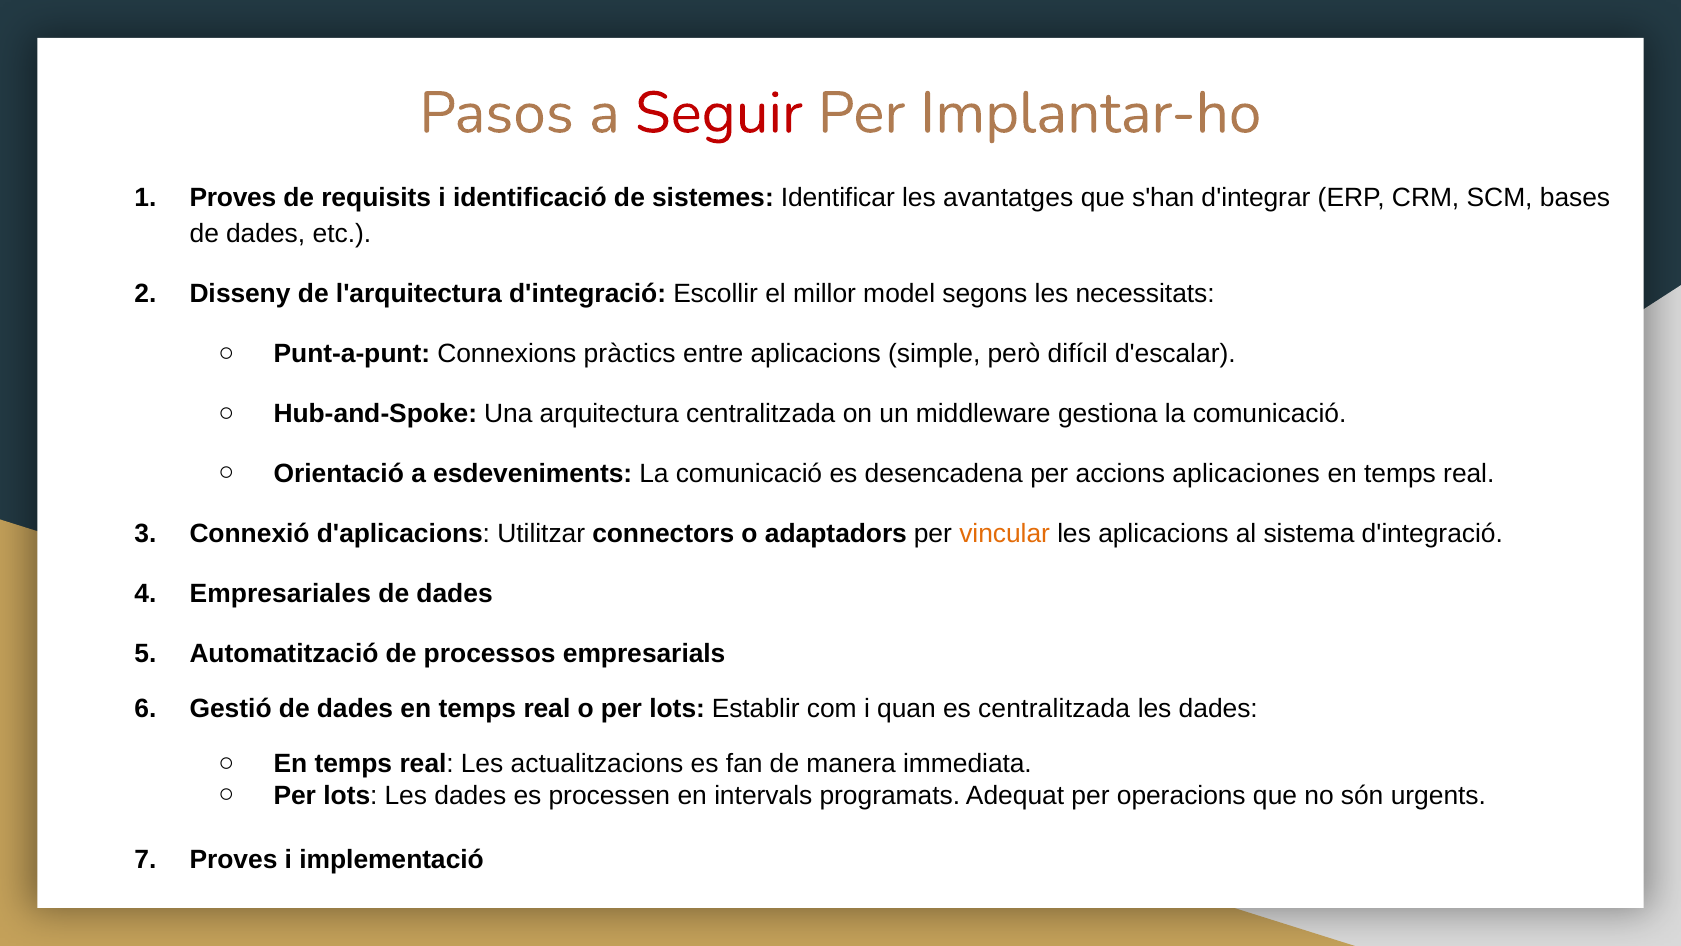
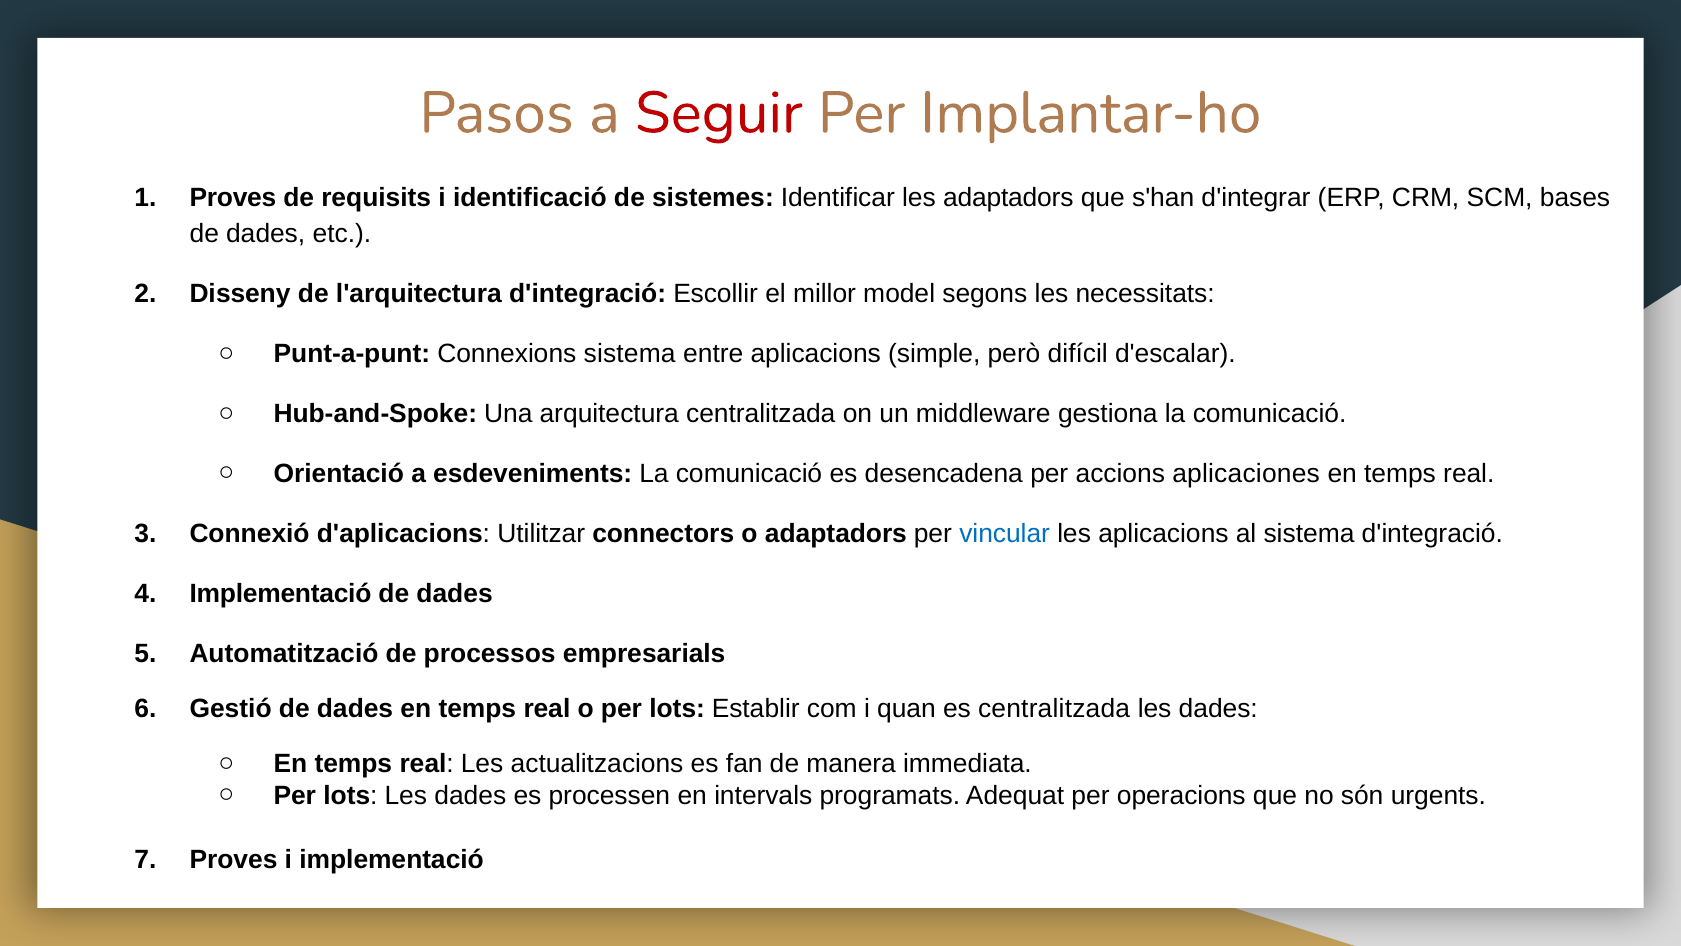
les avantatges: avantatges -> adaptadors
Connexions pràctics: pràctics -> sistema
vincular colour: orange -> blue
Empresariales at (280, 593): Empresariales -> Implementació
